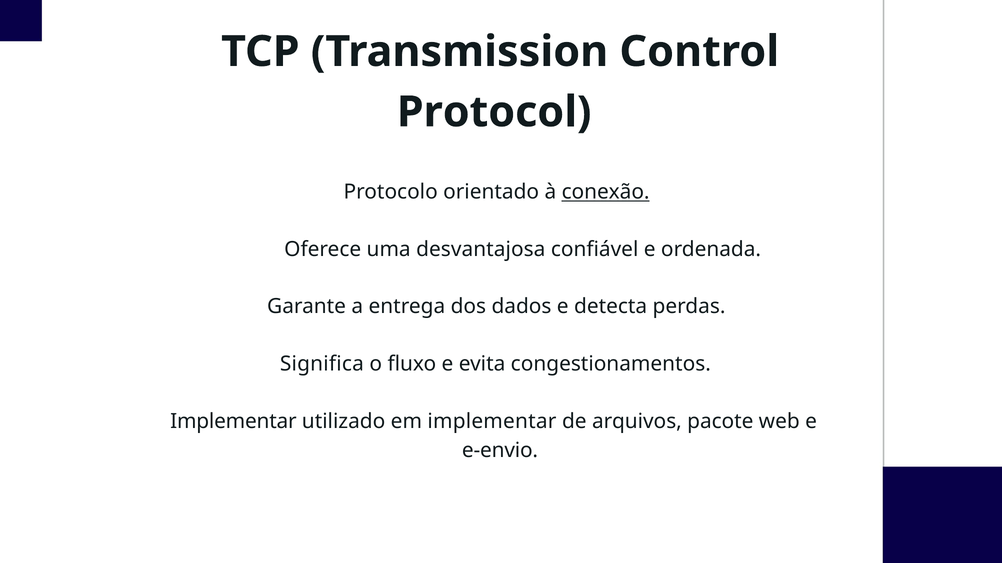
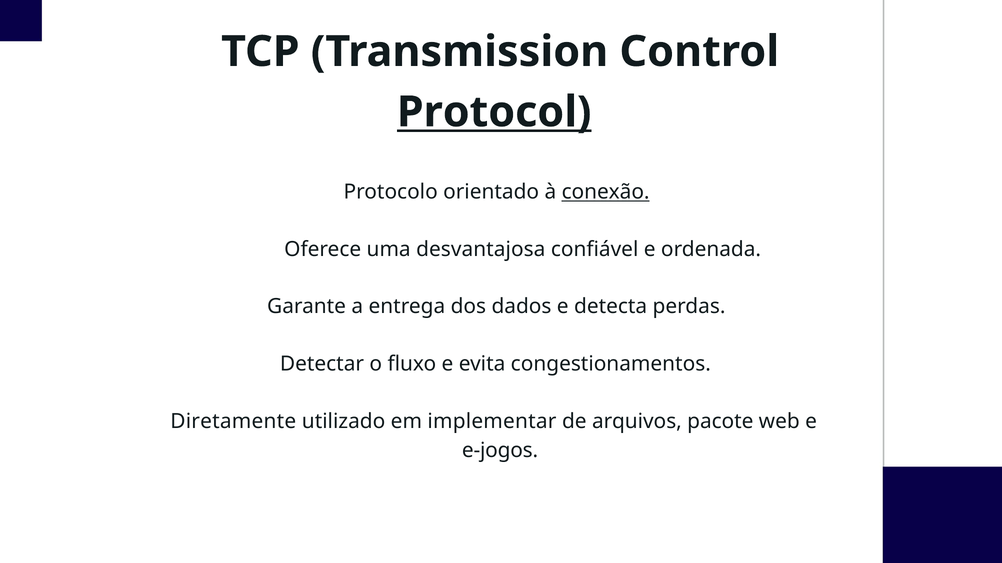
Protocol underline: none -> present
Significa: Significa -> Detectar
Implementar at (233, 422): Implementar -> Diretamente
e-envio: e-envio -> e-jogos
